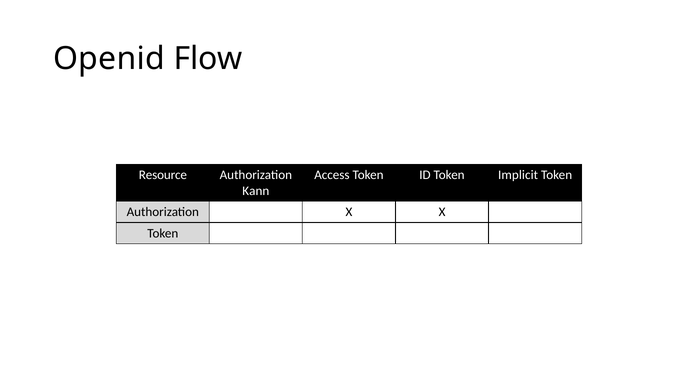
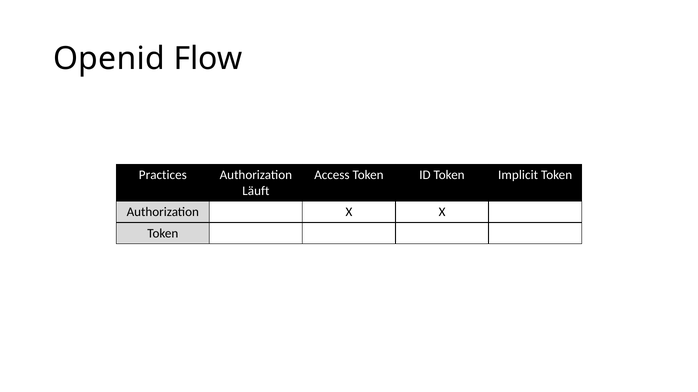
Resource: Resource -> Practices
Kann: Kann -> Läuft
